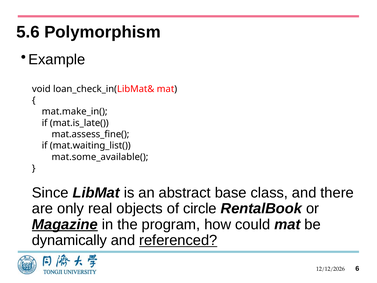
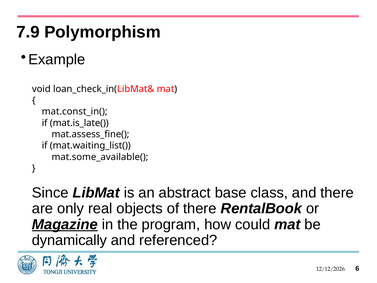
5.6: 5.6 -> 7.9
mat.make_in(: mat.make_in( -> mat.const_in(
of circle: circle -> there
referenced underline: present -> none
